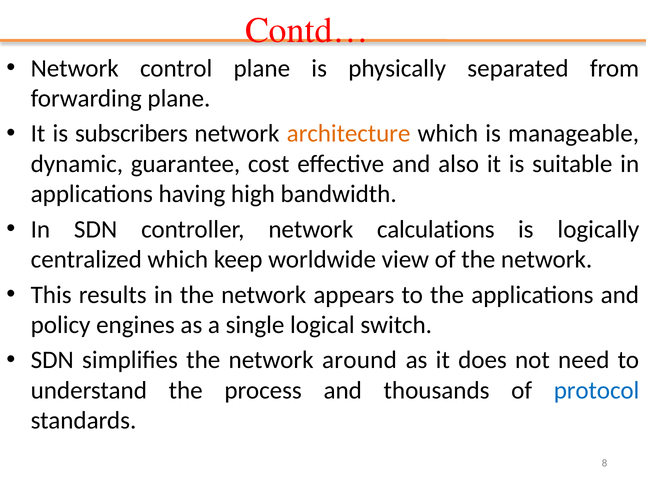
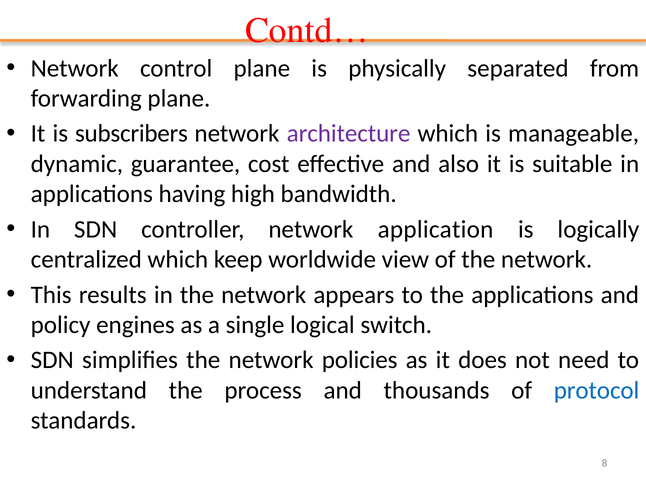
architecture colour: orange -> purple
calculations: calculations -> application
around: around -> policies
